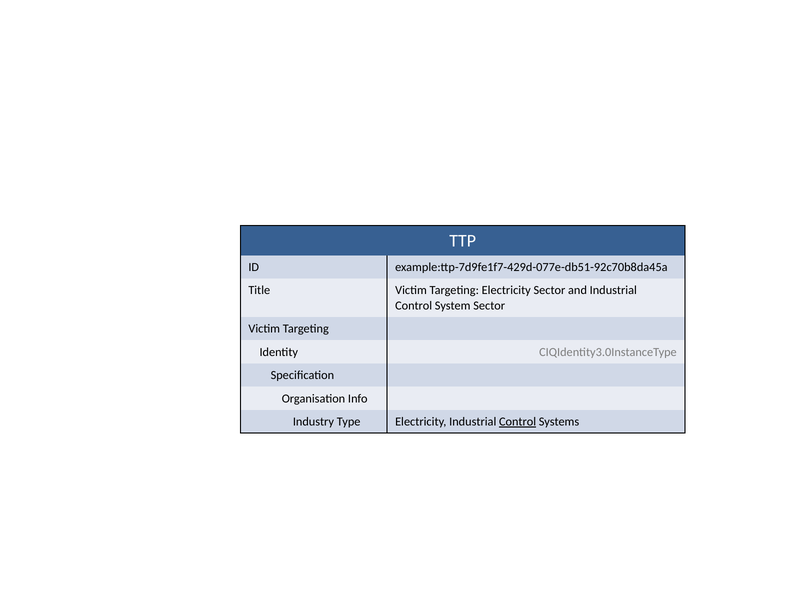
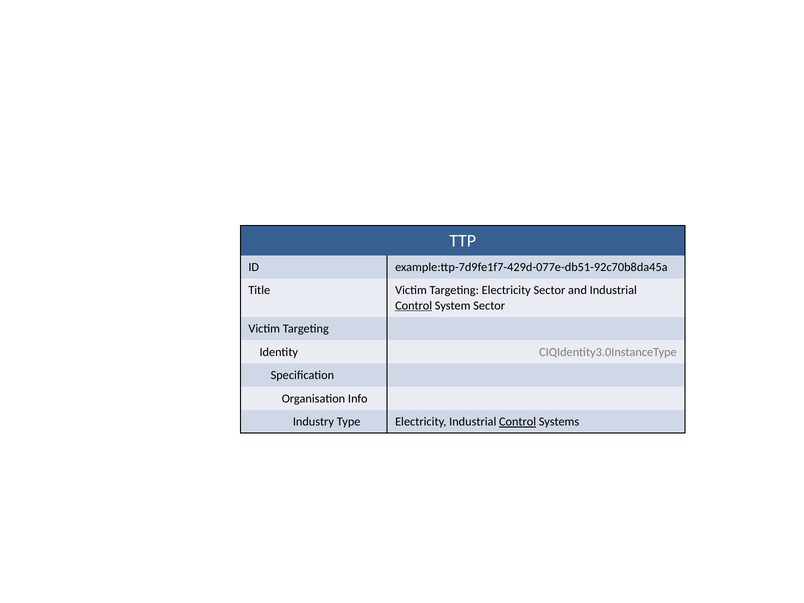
Control at (414, 306) underline: none -> present
